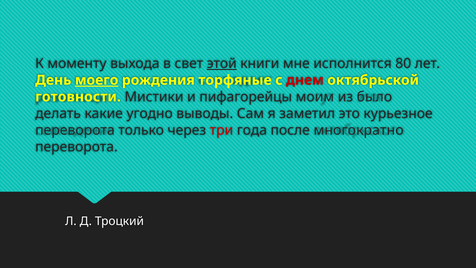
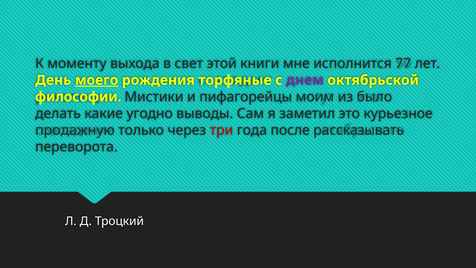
этой underline: present -> none
80: 80 -> 77
днем colour: red -> purple
готовности: готовности -> философии
переворота at (75, 130): переворота -> продажную
многократно: многократно -> рассказывать
